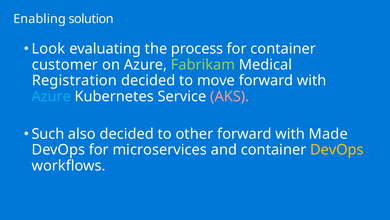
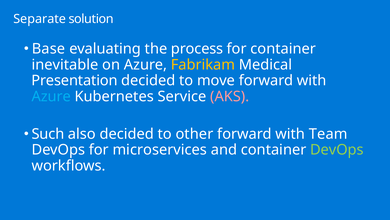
Enabling: Enabling -> Separate
Look: Look -> Base
customer: customer -> inevitable
Fabrikam colour: light green -> yellow
Registration: Registration -> Presentation
Made: Made -> Team
DevOps at (337, 149) colour: yellow -> light green
